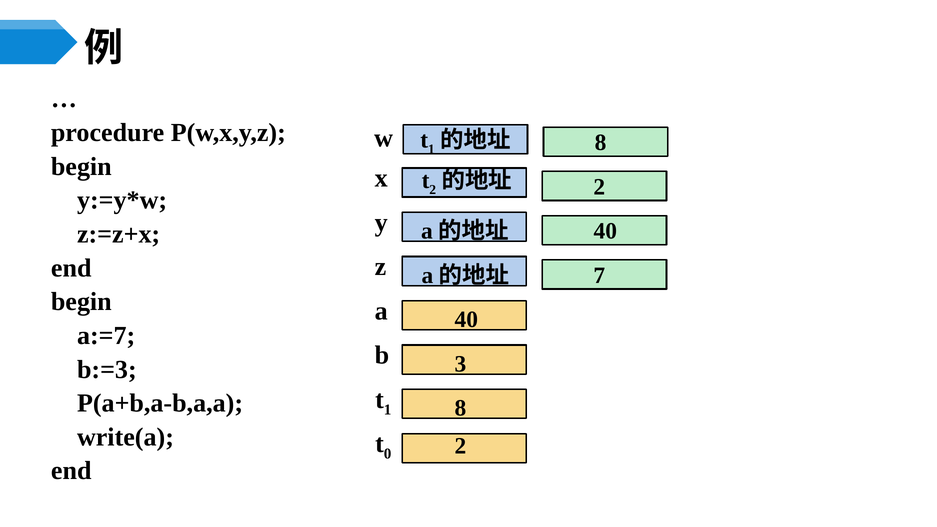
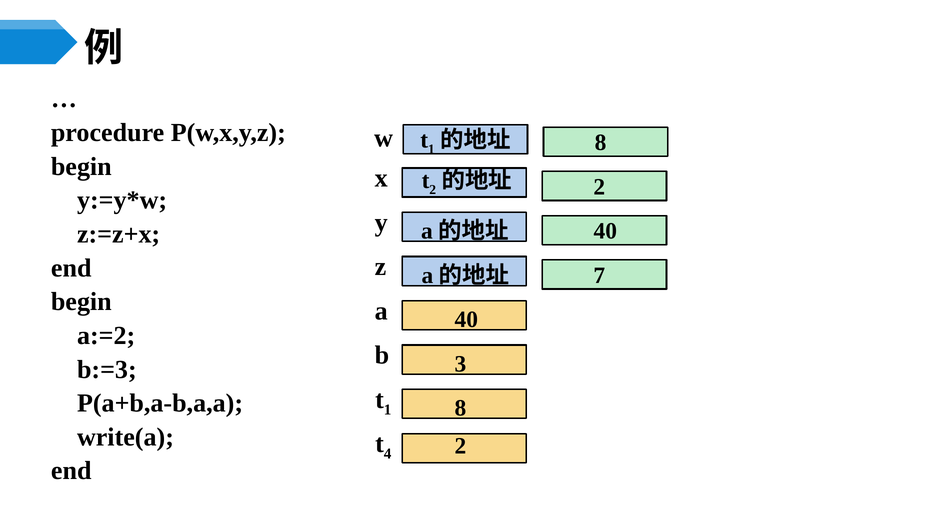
a:=7: a:=7 -> a:=2
0: 0 -> 4
